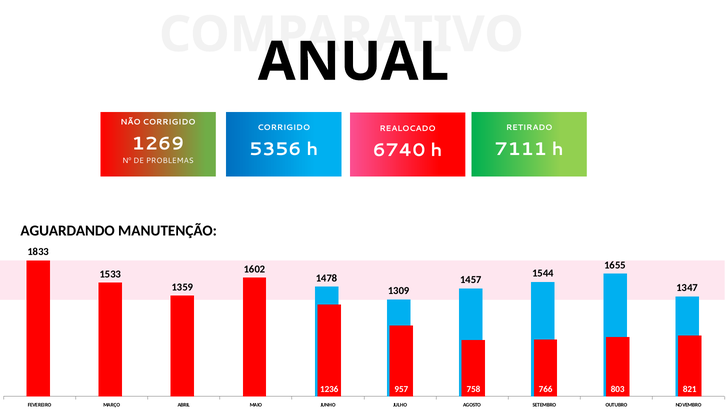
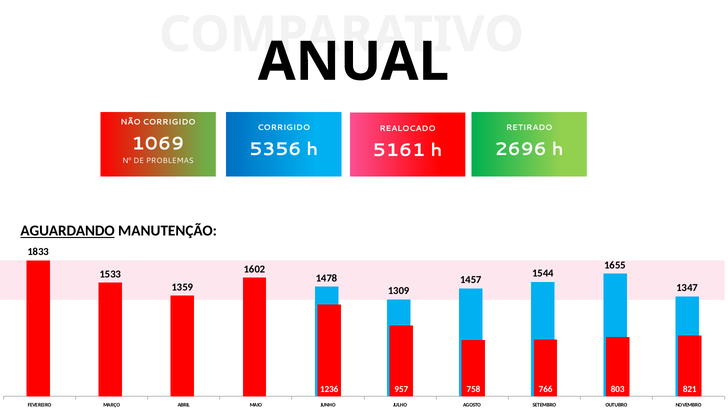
1269: 1269 -> 1069
6740: 6740 -> 5161
7111: 7111 -> 2696
AGUARDANDO underline: none -> present
